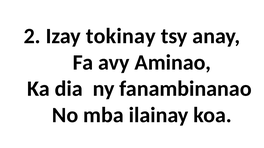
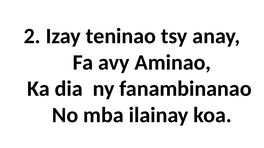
tokinay: tokinay -> teninao
